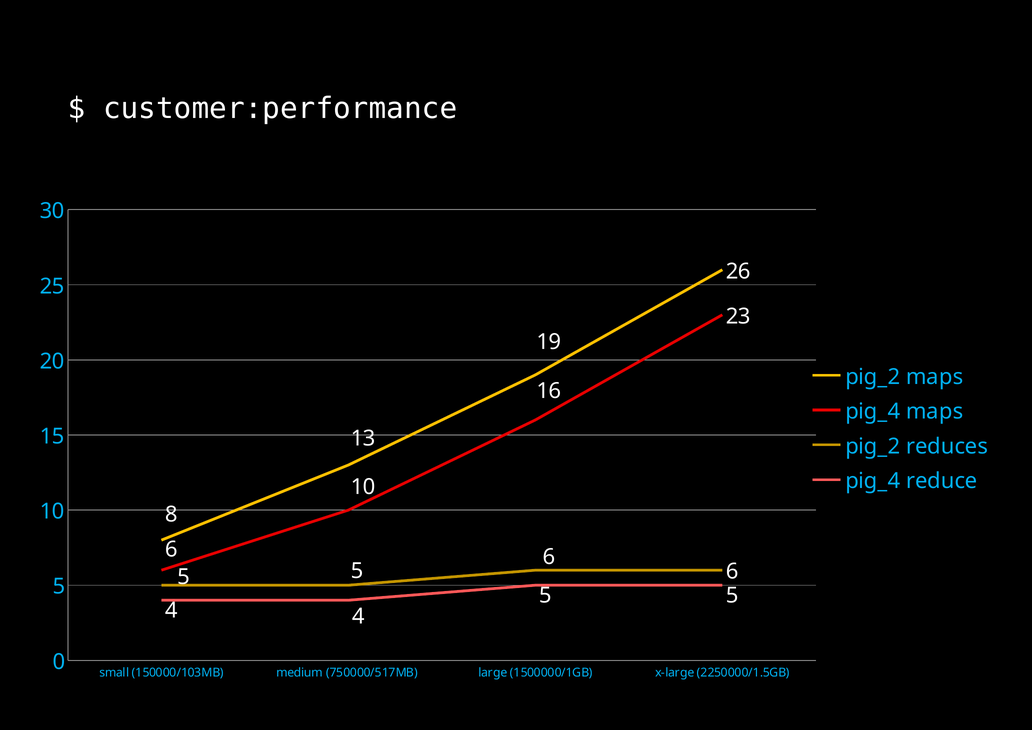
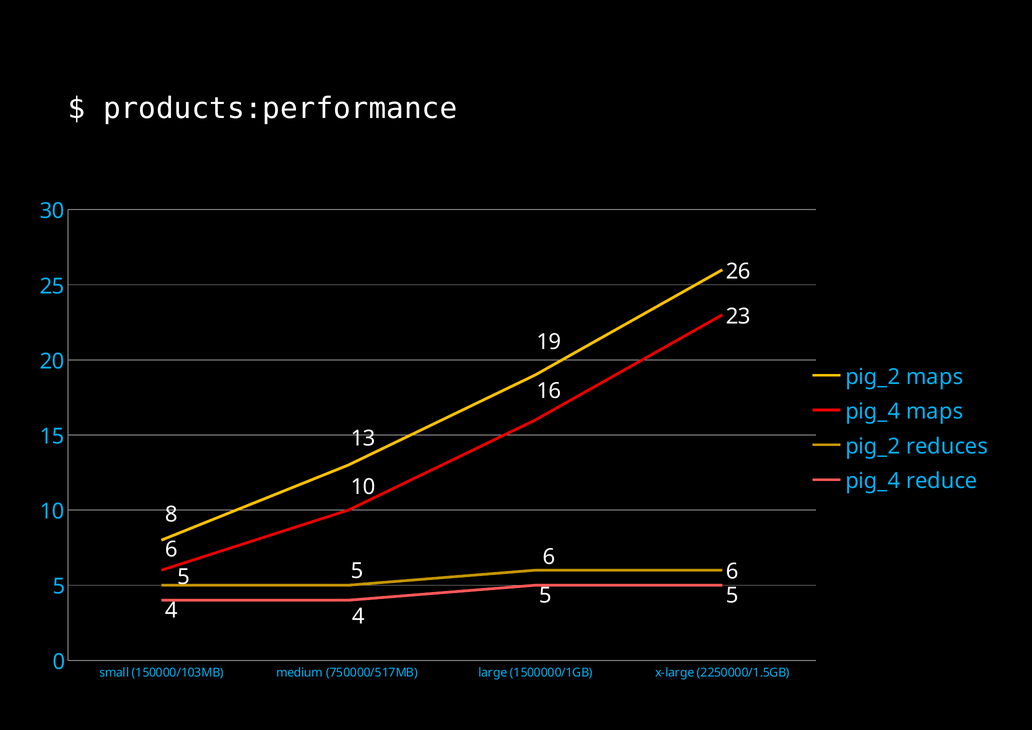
customer:performance: customer:performance -> products:performance
